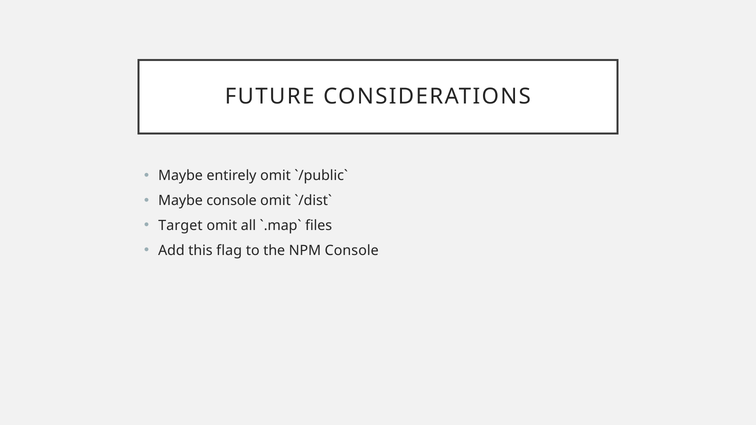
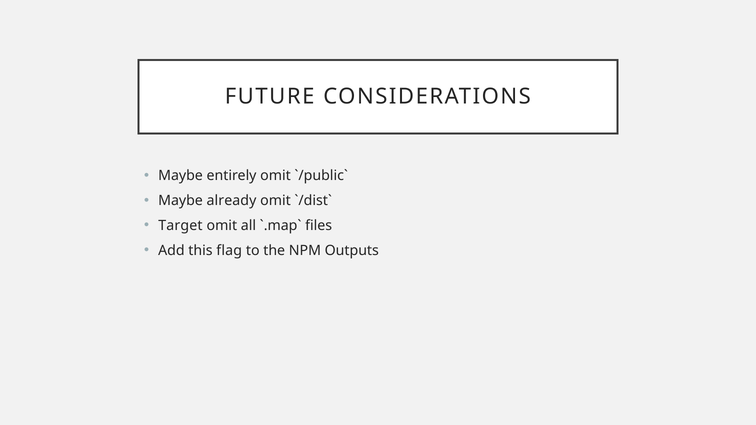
Maybe console: console -> already
NPM Console: Console -> Outputs
